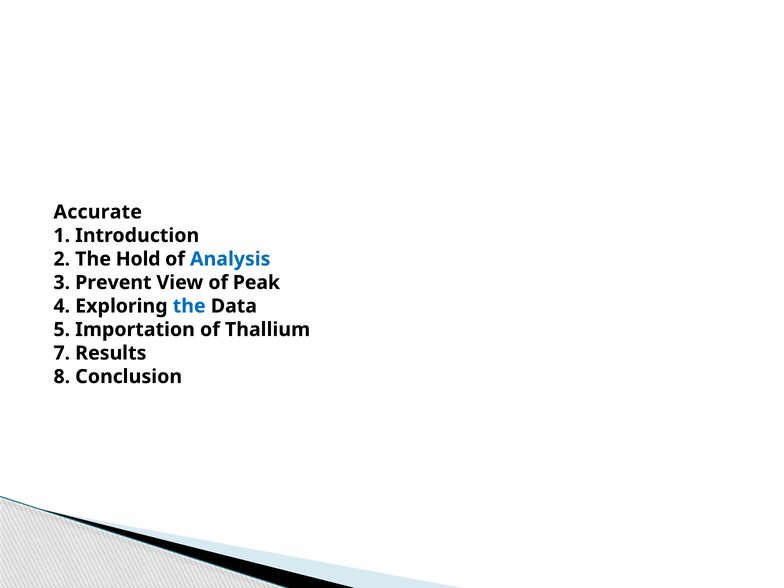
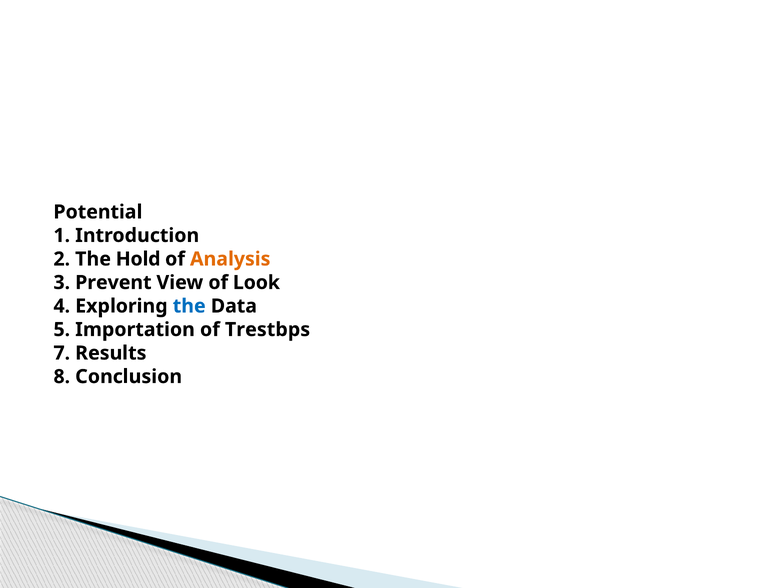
Accurate: Accurate -> Potential
Analysis colour: blue -> orange
Peak: Peak -> Look
Thallium: Thallium -> Trestbps
